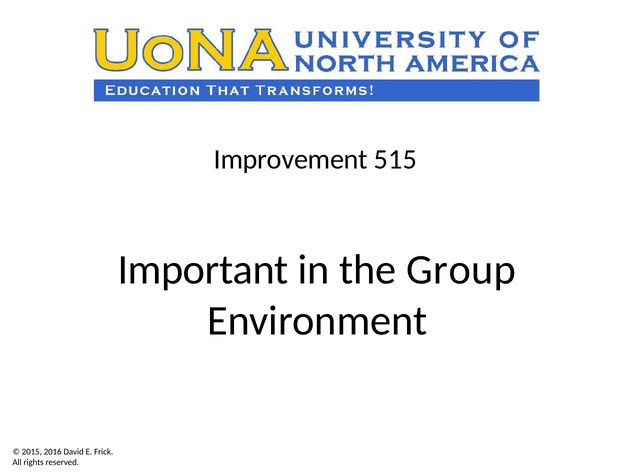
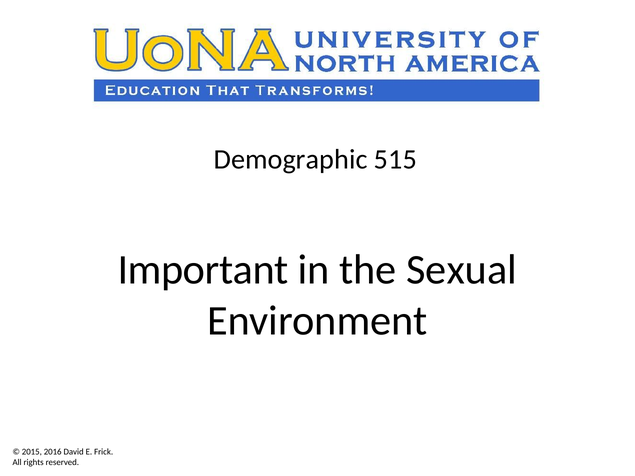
Improvement: Improvement -> Demographic
Group: Group -> Sexual
